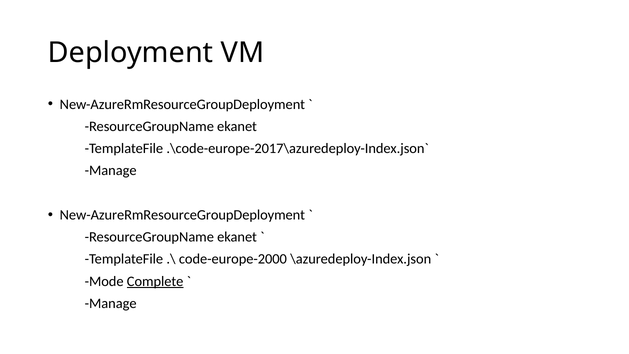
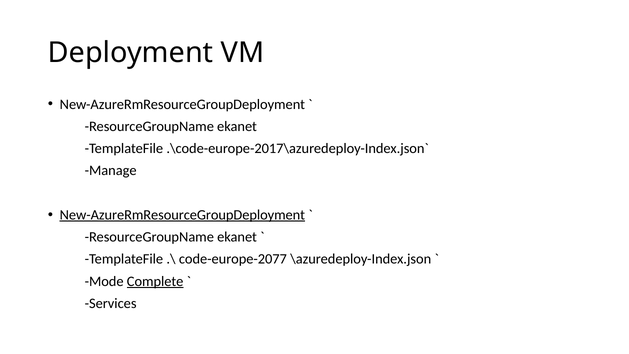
New-AzureRmResourceGroupDeployment at (182, 215) underline: none -> present
code-europe-2000: code-europe-2000 -> code-europe-2077
Manage at (111, 303): Manage -> Services
